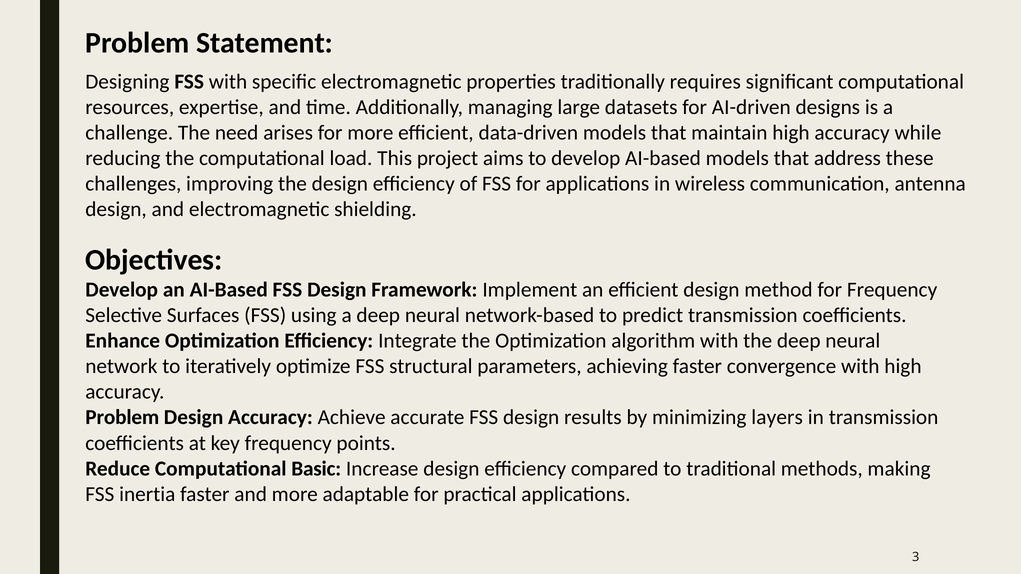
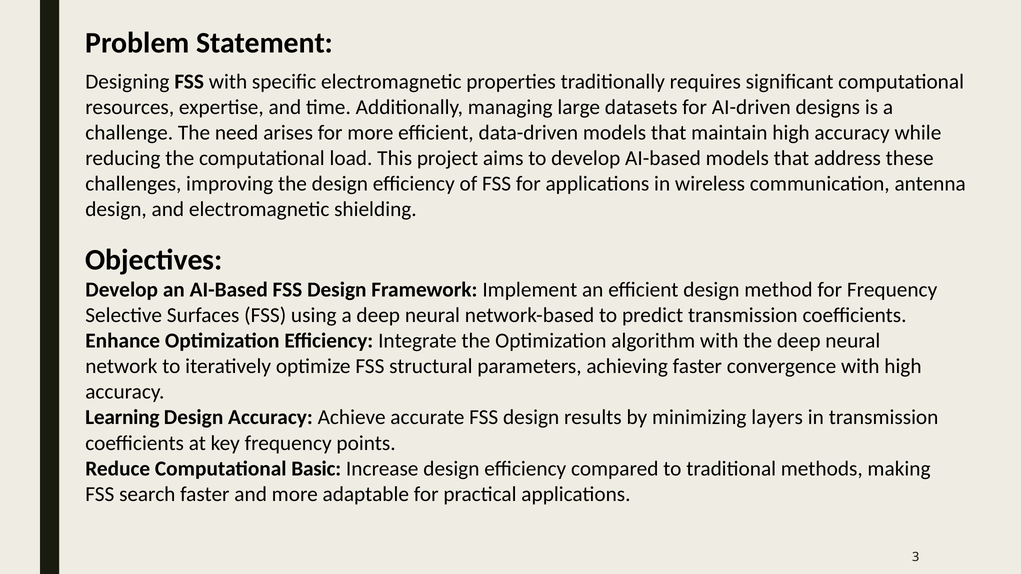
Problem at (122, 418): Problem -> Learning
inertia: inertia -> search
